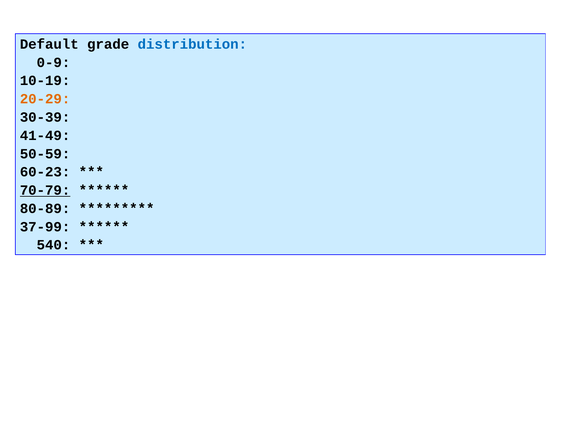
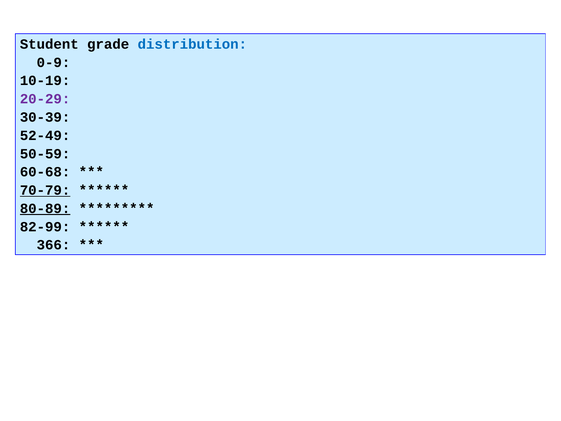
Default: Default -> Student
20-29 colour: orange -> purple
41-49: 41-49 -> 52-49
60-23: 60-23 -> 60-68
80-89 underline: none -> present
37-99: 37-99 -> 82-99
540: 540 -> 366
